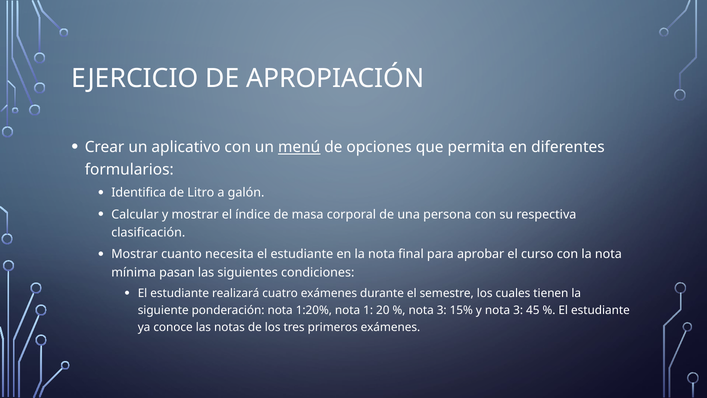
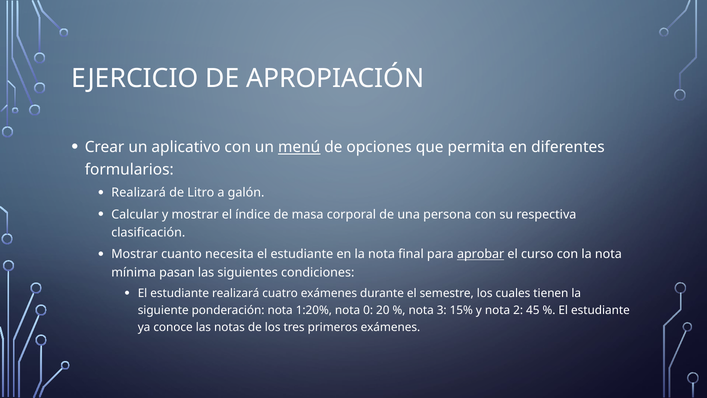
Identifica at (139, 193): Identifica -> Realizará
aprobar underline: none -> present
1: 1 -> 0
y nota 3: 3 -> 2
